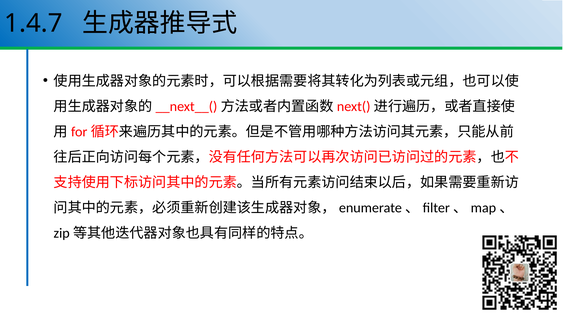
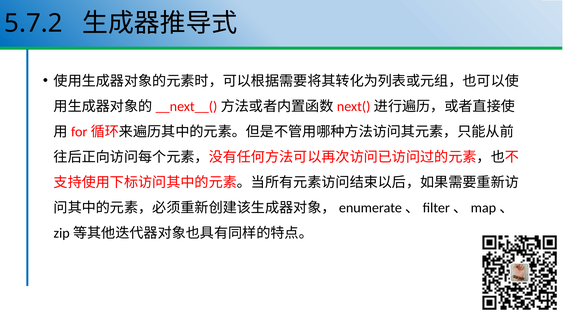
1.4.7: 1.4.7 -> 5.7.2
